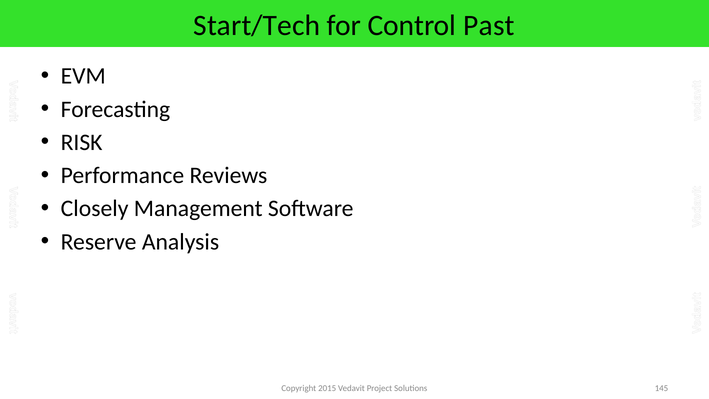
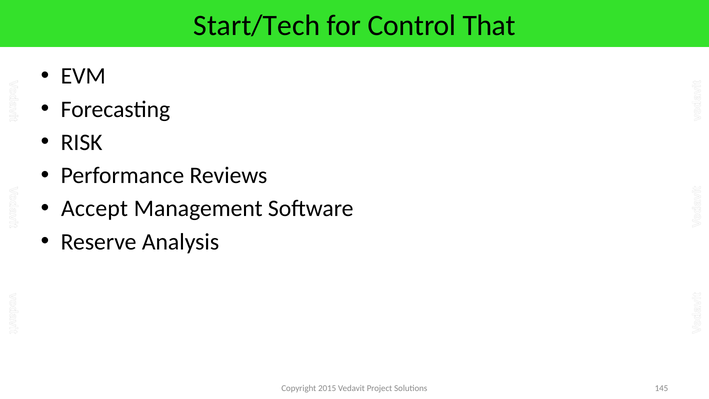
Past: Past -> That
Closely: Closely -> Accept
